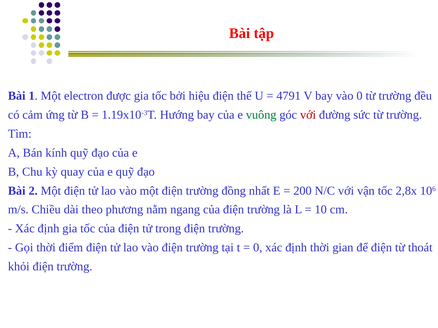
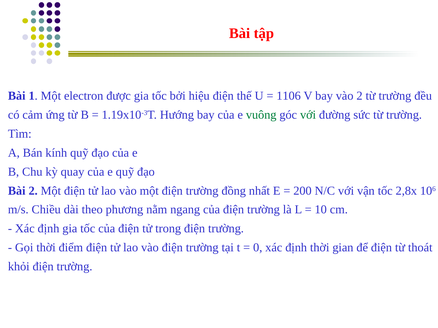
4791: 4791 -> 1106
vào 0: 0 -> 2
với at (308, 115) colour: red -> green
